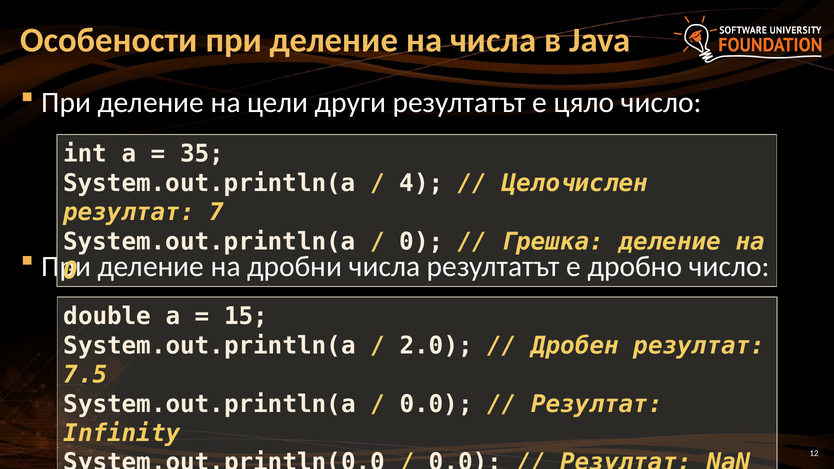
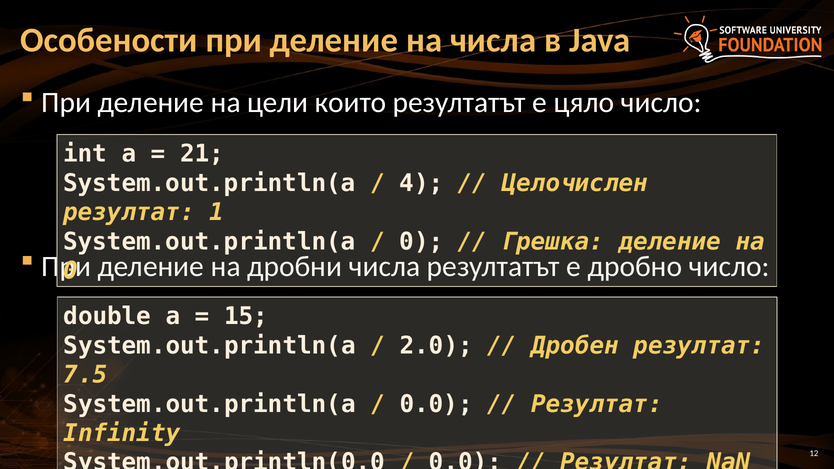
други: други -> които
35: 35 -> 21
7: 7 -> 1
